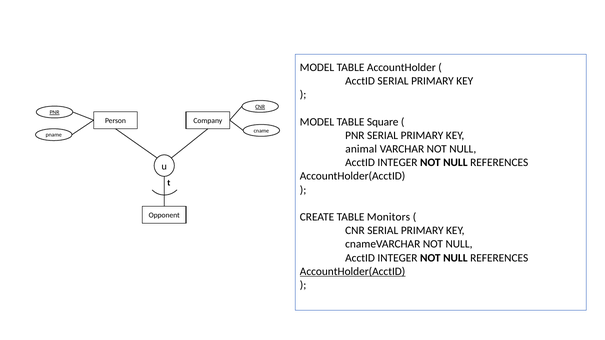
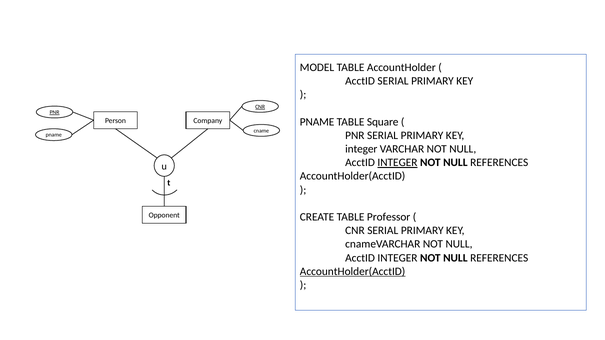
MODEL at (317, 122): MODEL -> PNAME
animal at (361, 149): animal -> integer
INTEGER at (397, 163) underline: none -> present
Monitors: Monitors -> Professor
